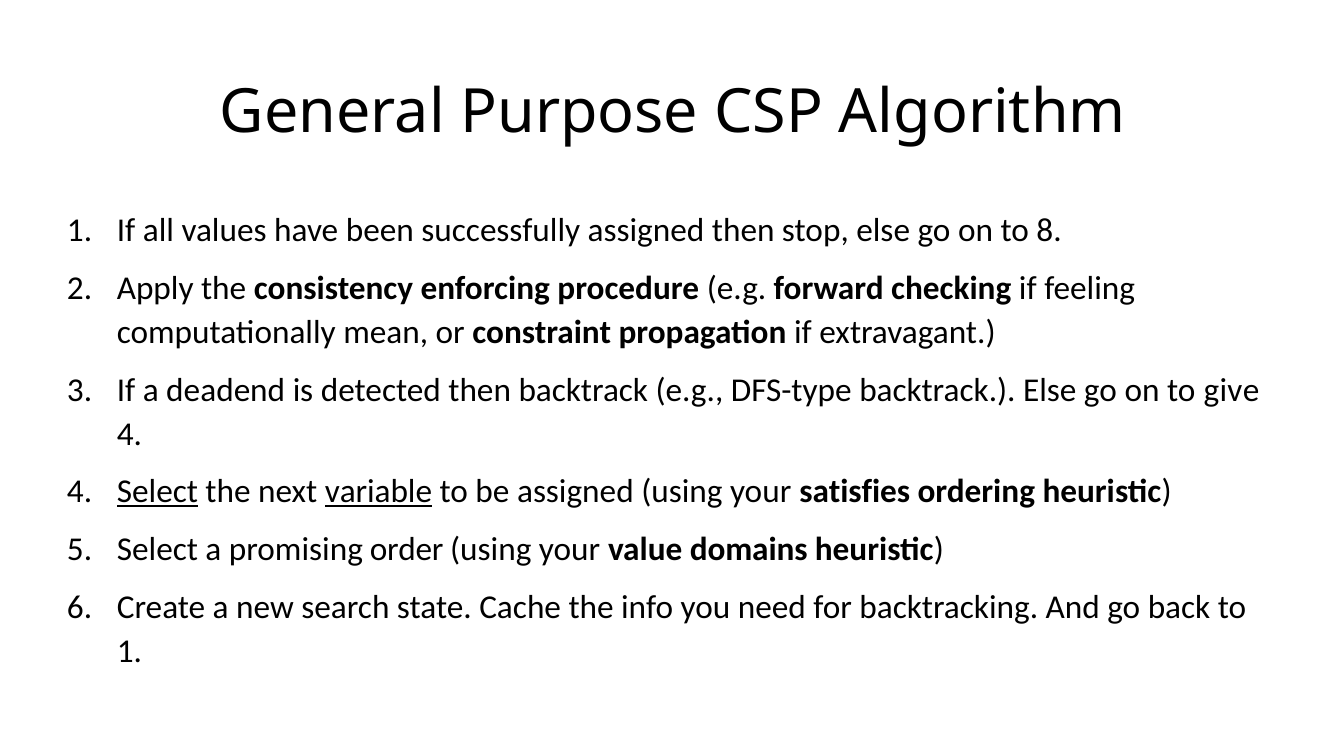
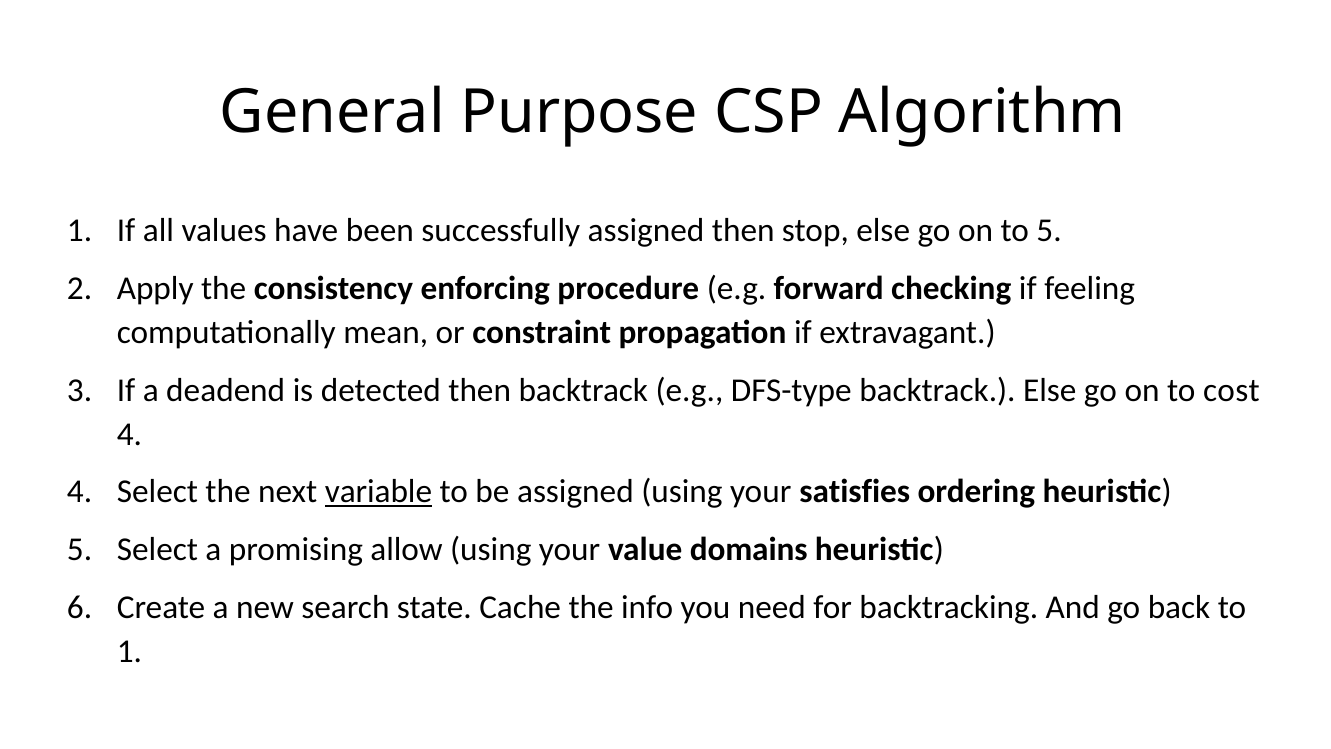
to 8: 8 -> 5
give: give -> cost
Select at (157, 492) underline: present -> none
order: order -> allow
